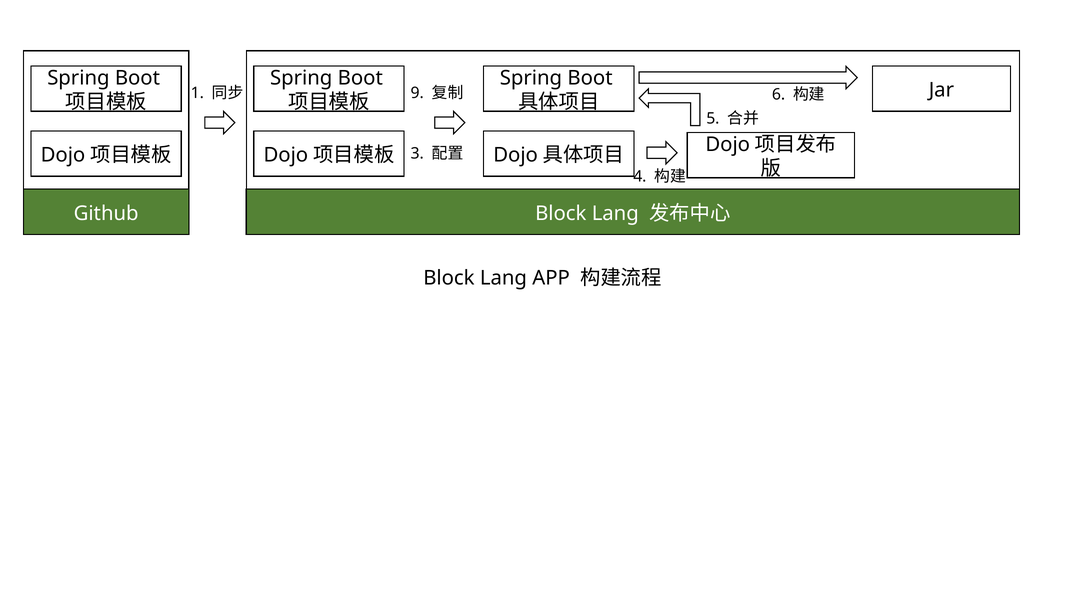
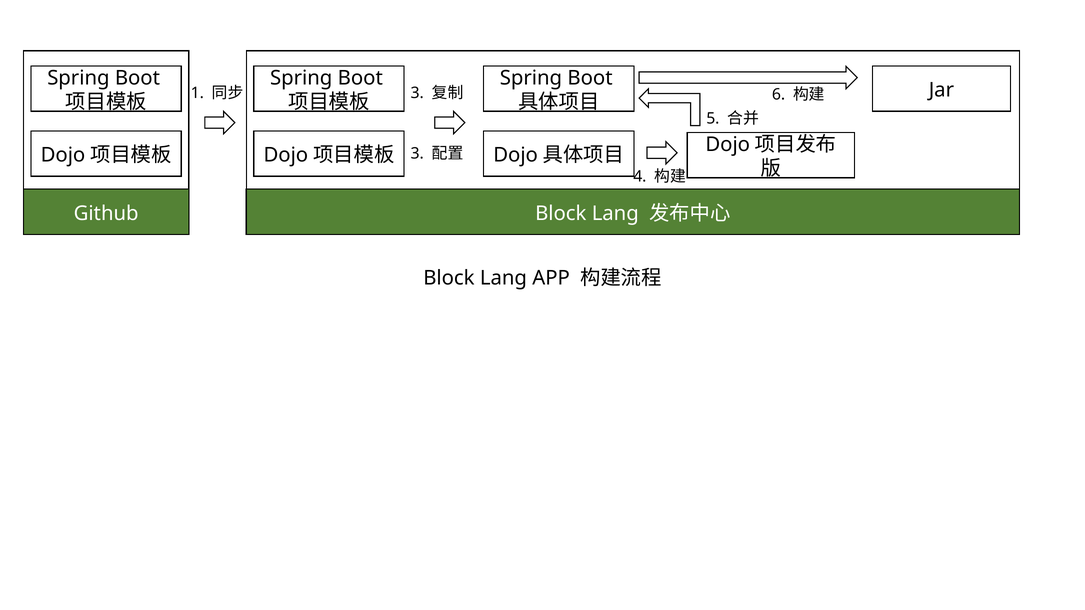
9 at (417, 93): 9 -> 3
